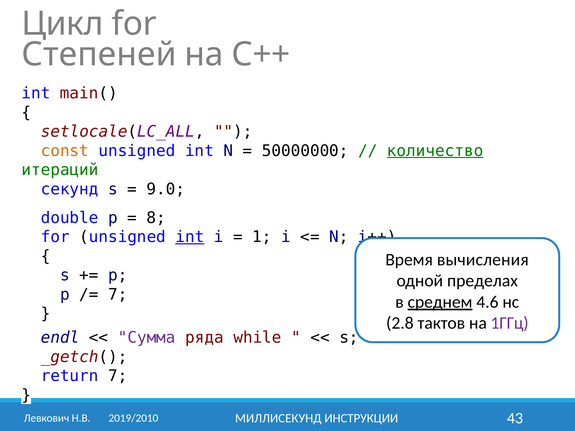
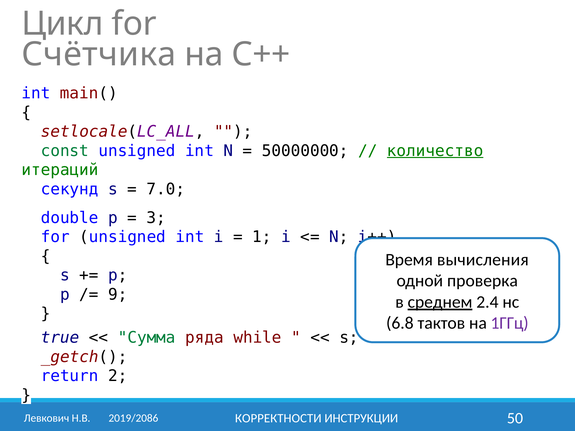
Степеней: Степеней -> Счётчика
const colour: orange -> green
9.0: 9.0 -> 7.0
8: 8 -> 3
int at (190, 237) underline: present -> none
пределах: пределах -> проверка
7 at (118, 295): 7 -> 9
4.6: 4.6 -> 2.4
2.8: 2.8 -> 6.8
endl: endl -> true
Сумма colour: purple -> green
return 7: 7 -> 2
МИЛЛИСЕКУНД: МИЛЛИСЕКУНД -> КОРРЕКТНОСТИ
43: 43 -> 50
2019/2010: 2019/2010 -> 2019/2086
